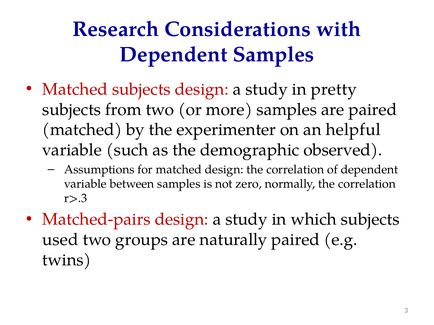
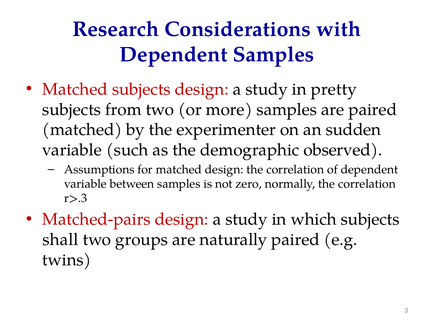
helpful: helpful -> sudden
used: used -> shall
